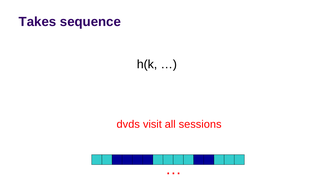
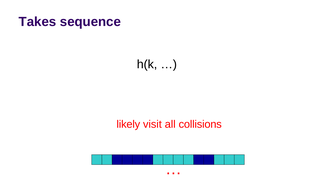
dvds: dvds -> likely
sessions: sessions -> collisions
